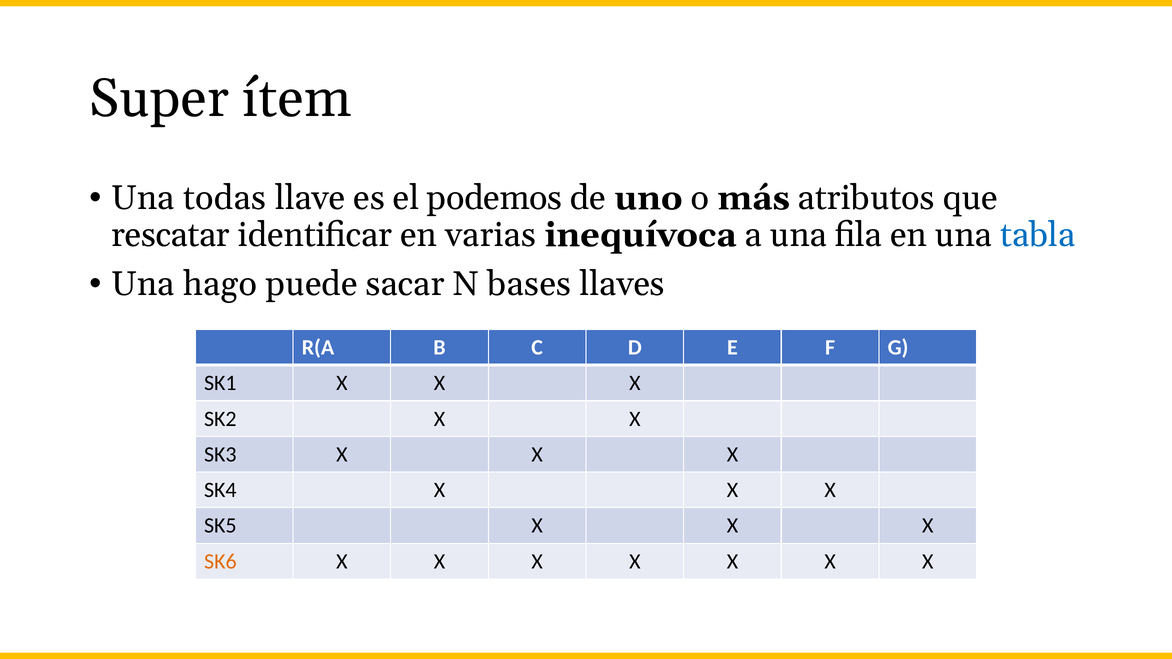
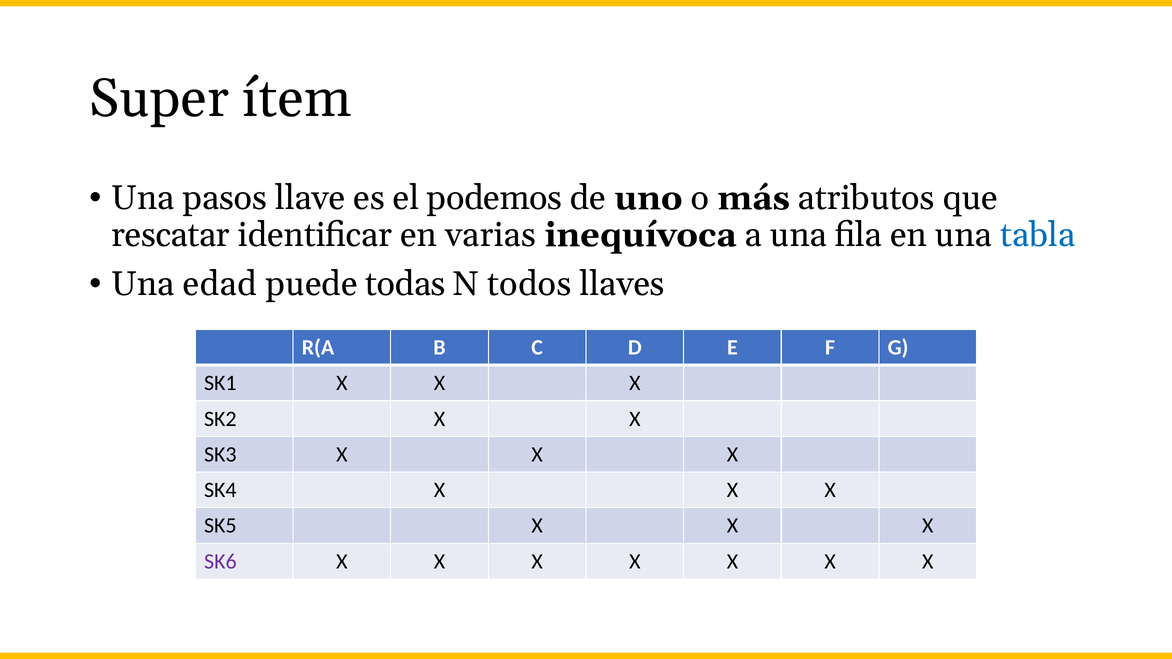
todas: todas -> pasos
hago: hago -> edad
sacar: sacar -> todas
bases: bases -> todos
SK6 colour: orange -> purple
